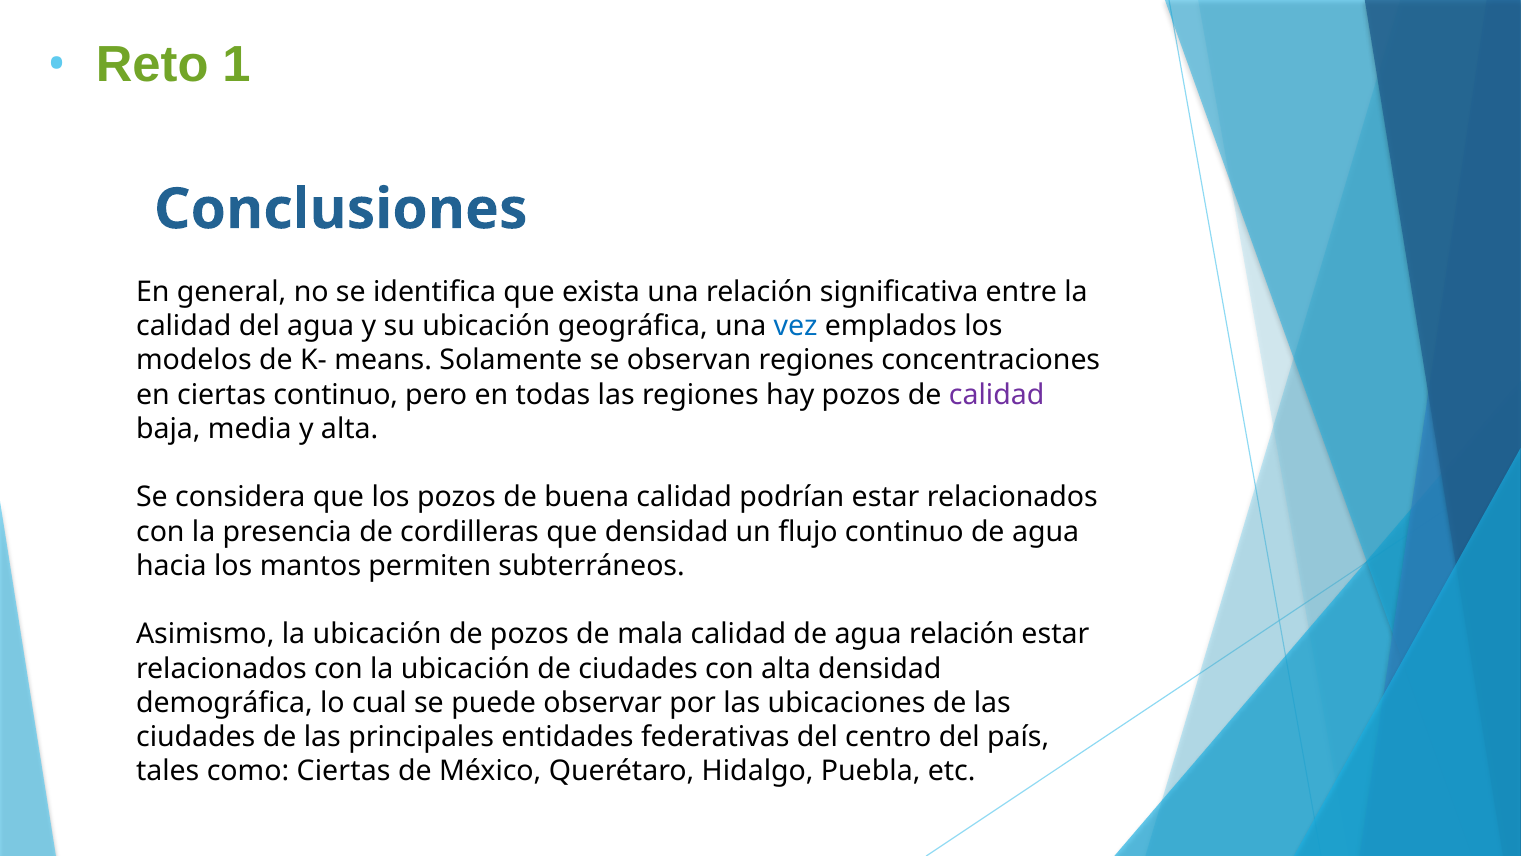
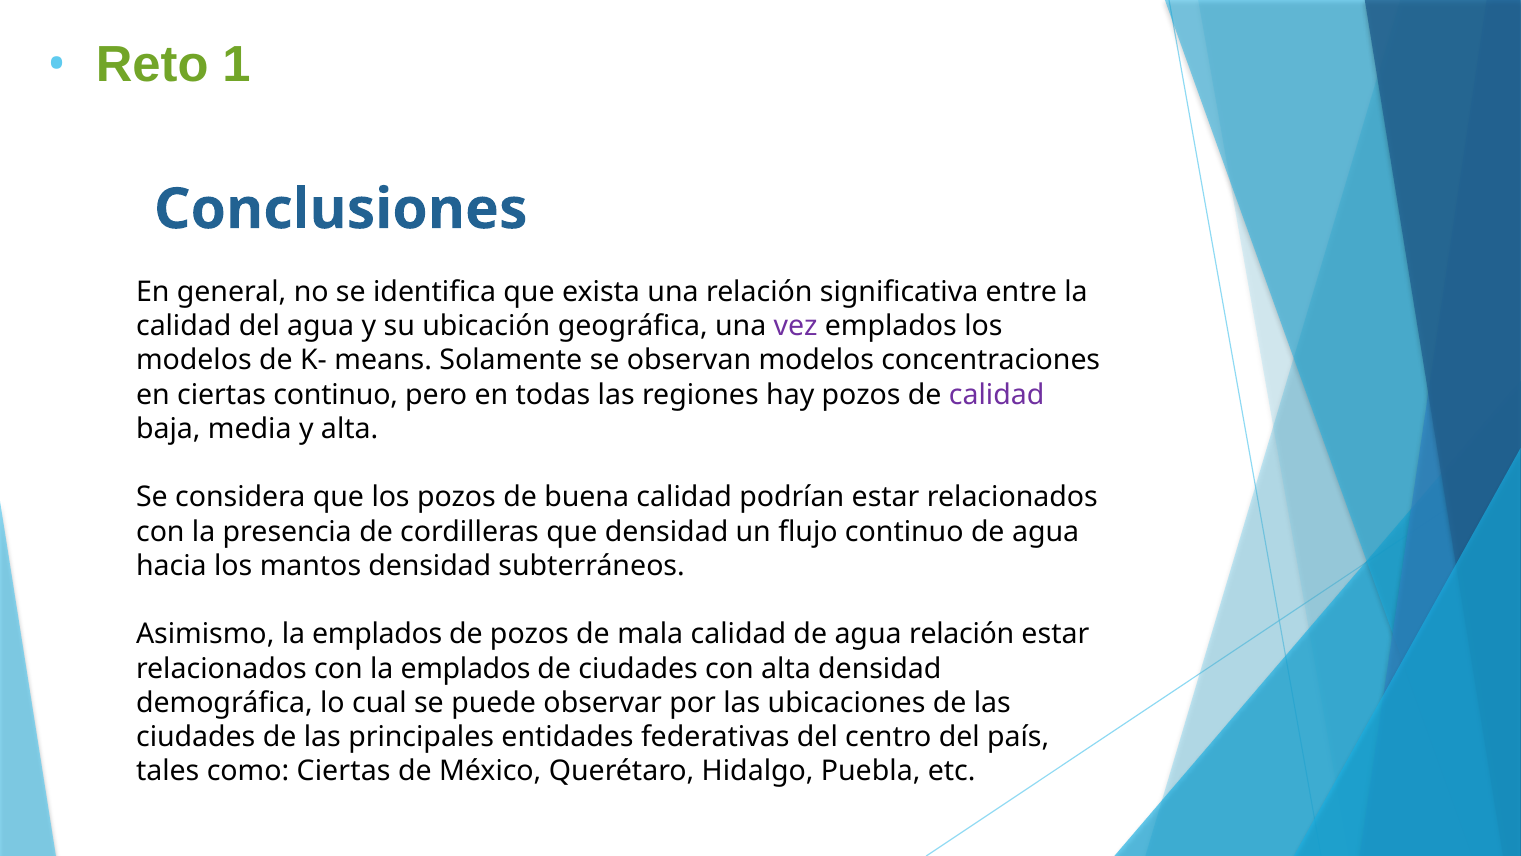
vez colour: blue -> purple
observan regiones: regiones -> modelos
mantos permiten: permiten -> densidad
Asimismo la ubicación: ubicación -> emplados
con la ubicación: ubicación -> emplados
